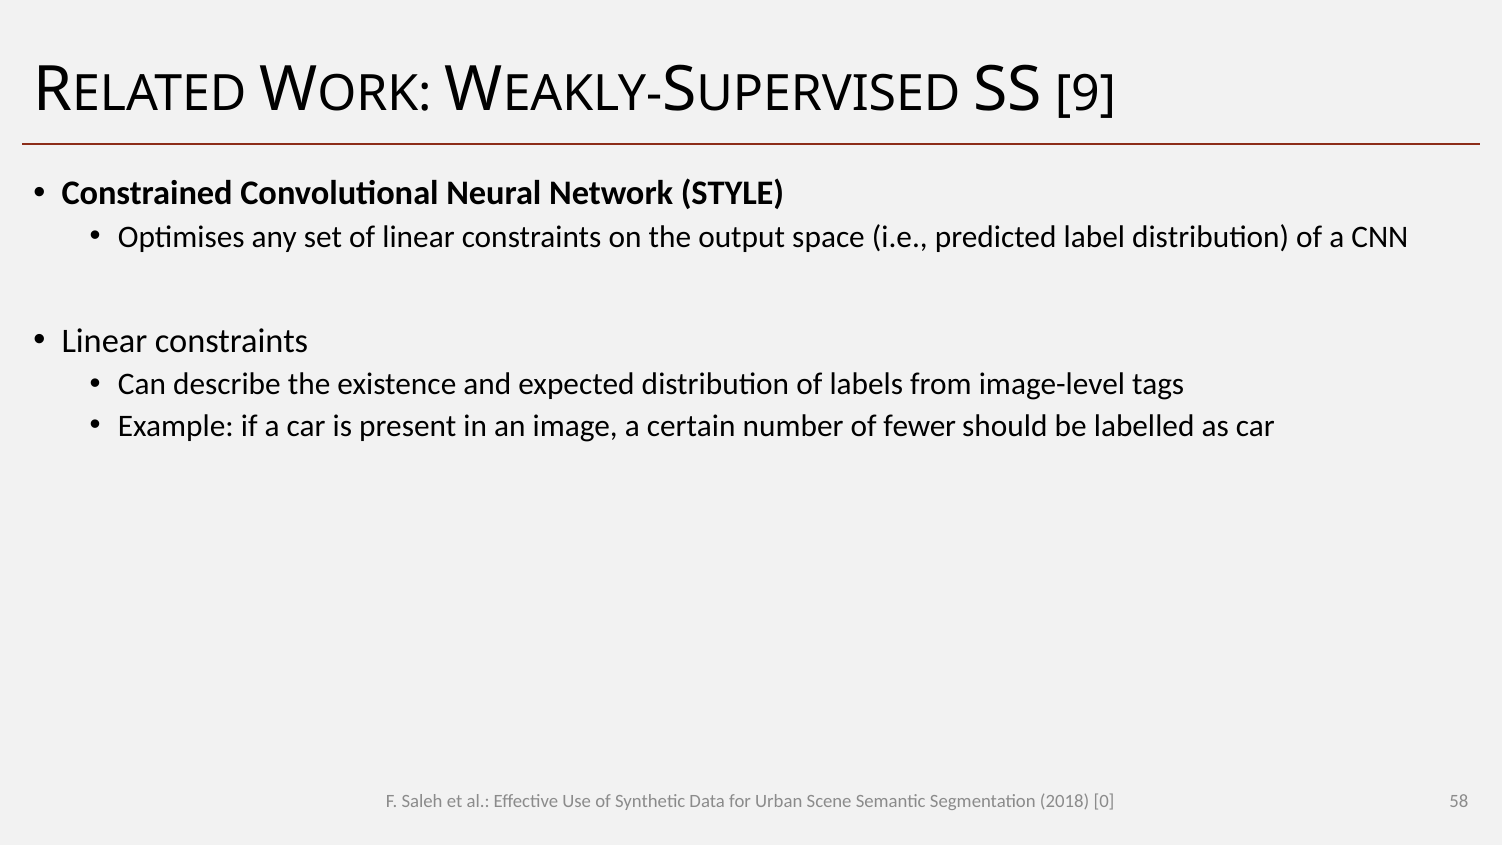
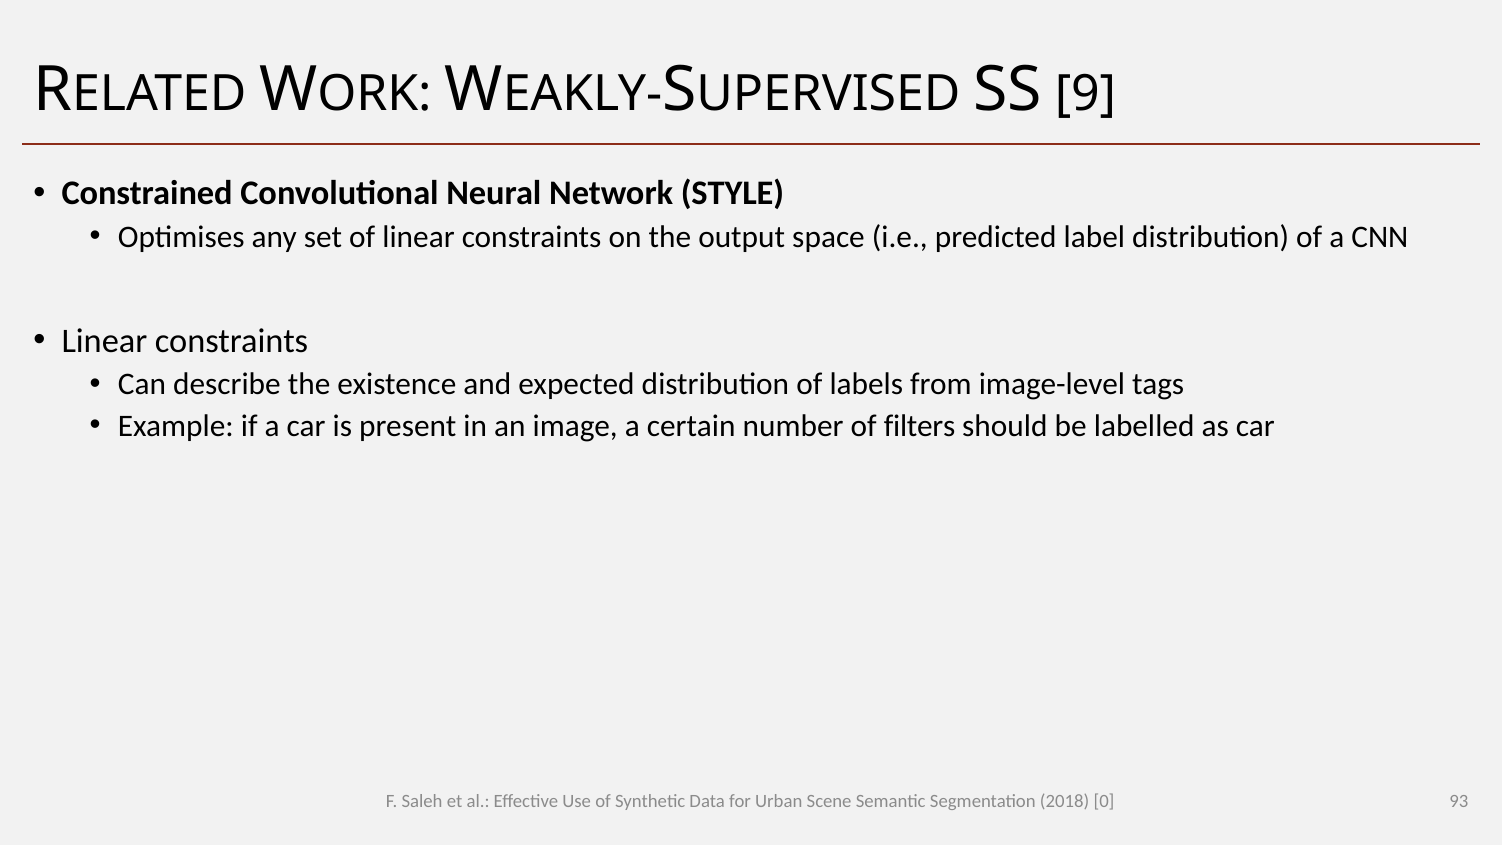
fewer: fewer -> filters
58: 58 -> 93
